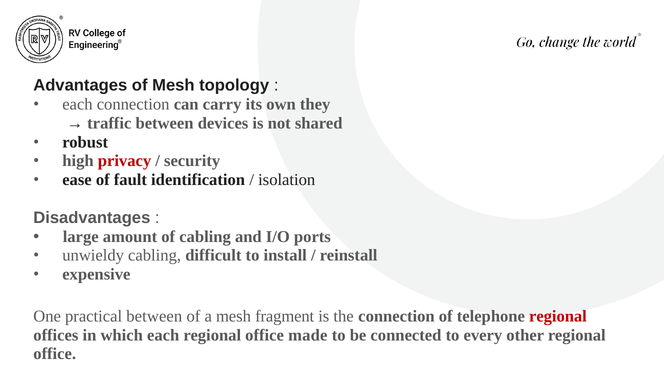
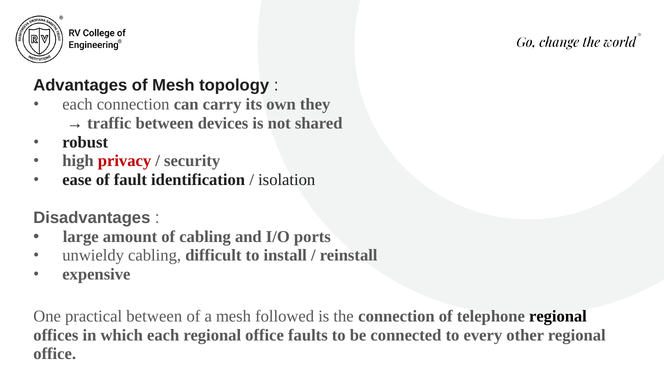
fragment: fragment -> followed
regional at (558, 317) colour: red -> black
made: made -> faults
